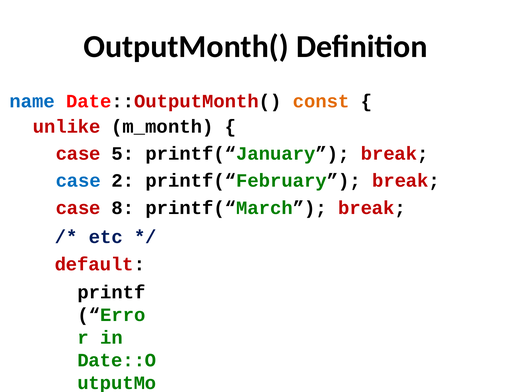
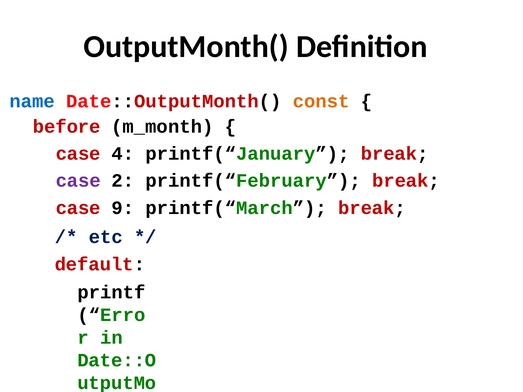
unlike: unlike -> before
5: 5 -> 4
case at (78, 181) colour: blue -> purple
8: 8 -> 9
